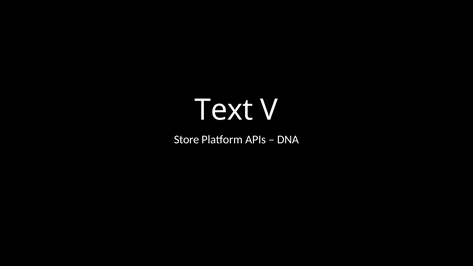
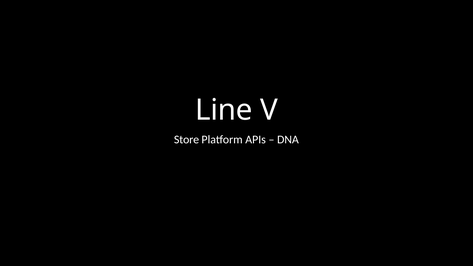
Text: Text -> Line
